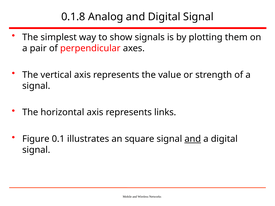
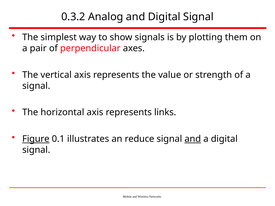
0.1.8: 0.1.8 -> 0.3.2
Figure underline: none -> present
square: square -> reduce
